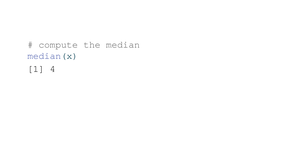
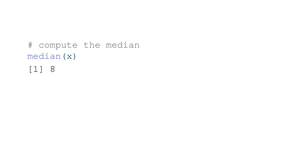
4: 4 -> 8
